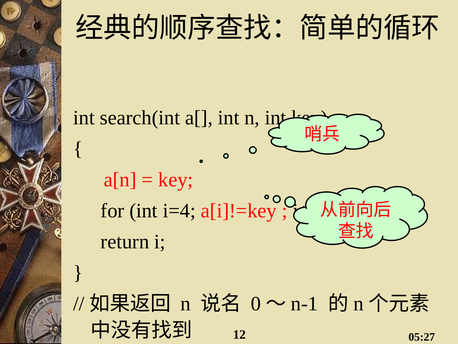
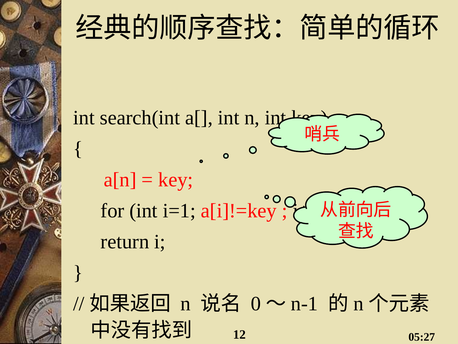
i=4: i=4 -> i=1
